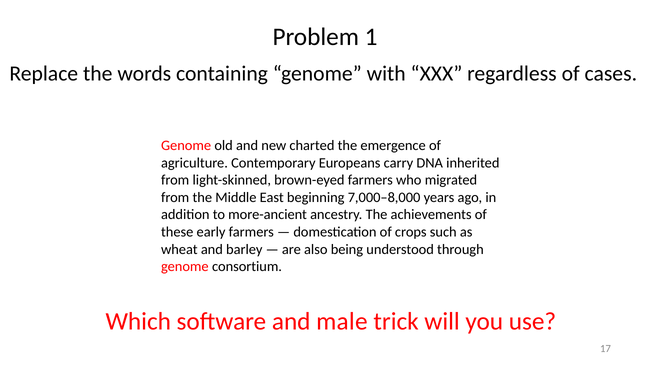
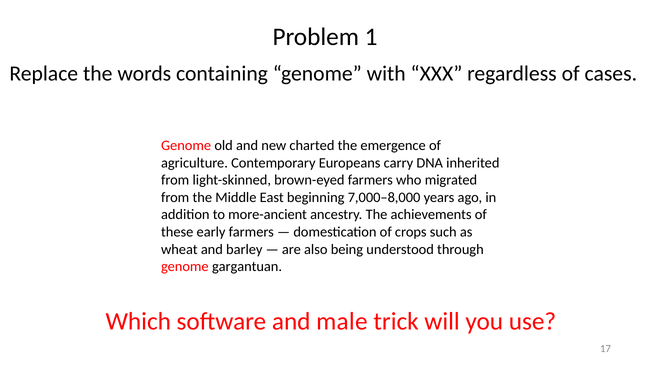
consortium: consortium -> gargantuan
